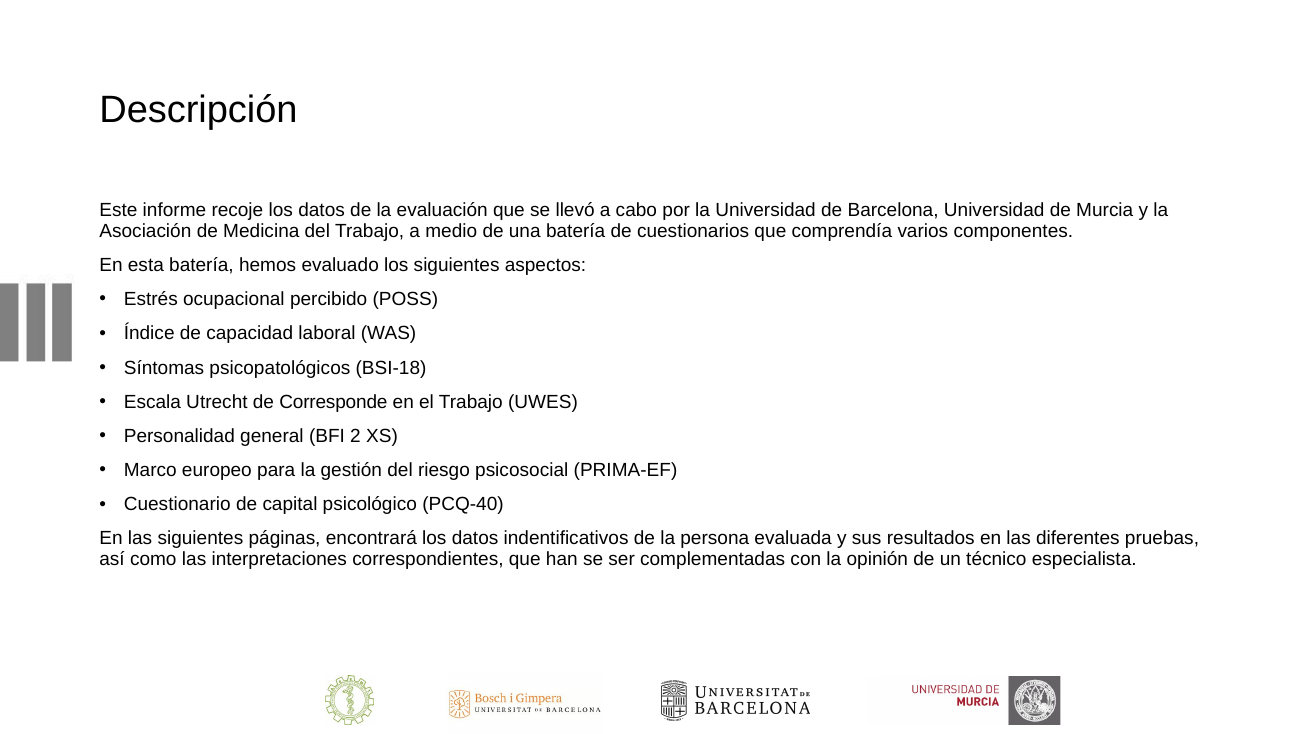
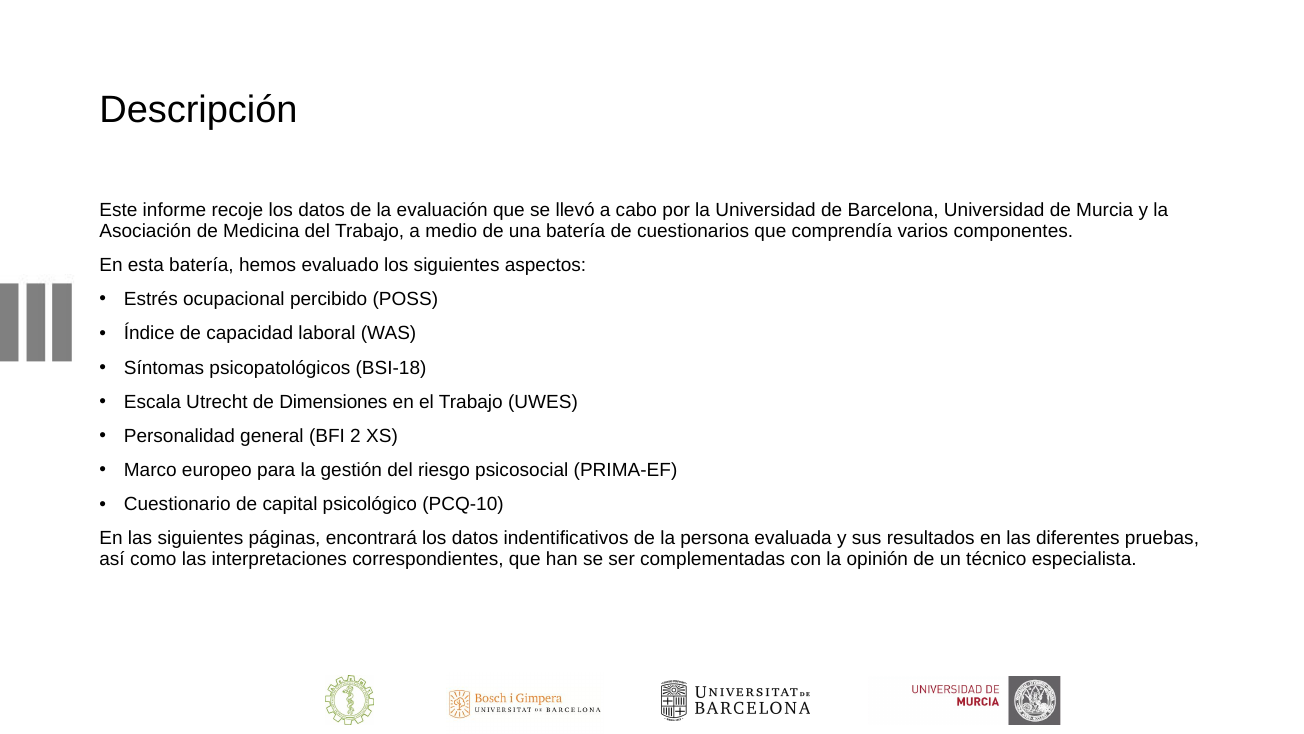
Corresponde: Corresponde -> Dimensiones
PCQ-40: PCQ-40 -> PCQ-10
